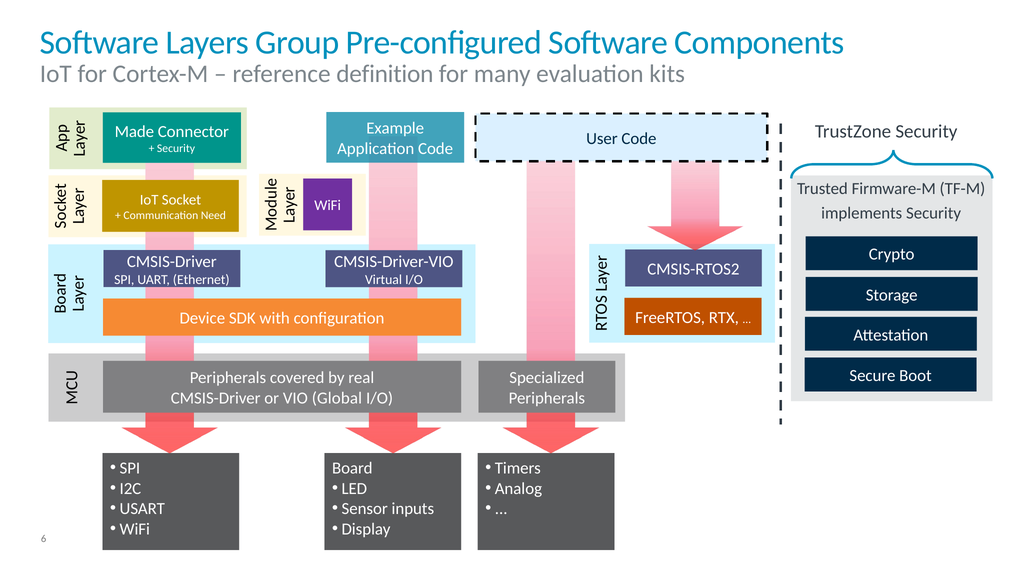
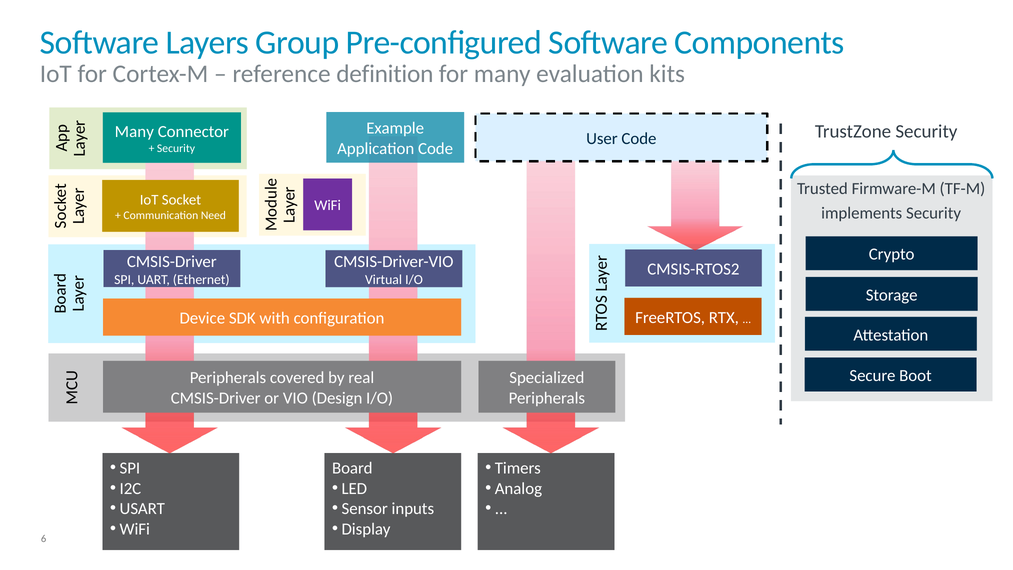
Made at (134, 132): Made -> Many
Global: Global -> Design
